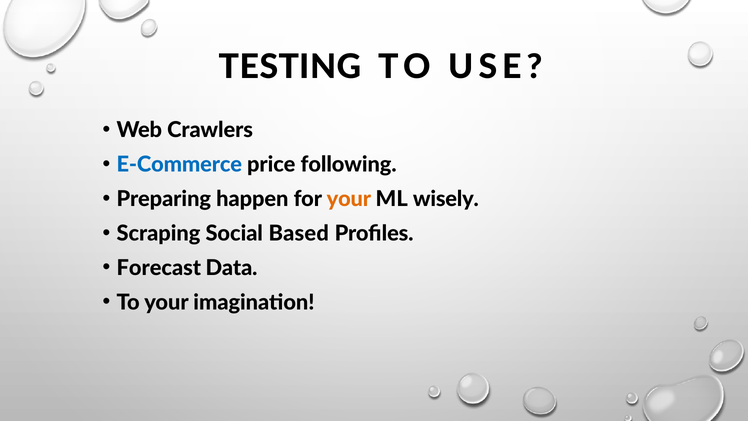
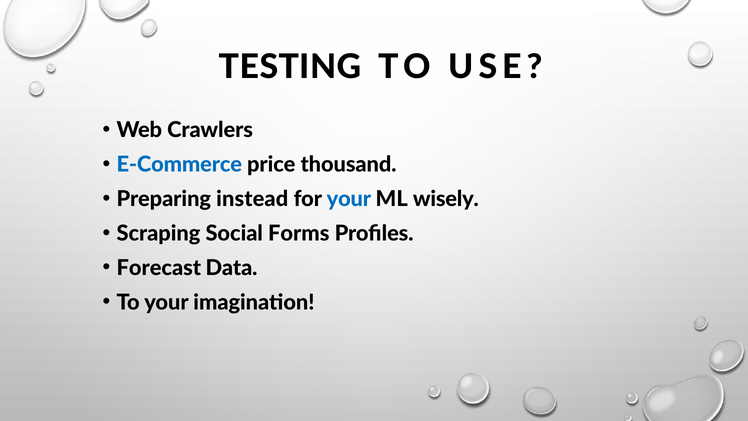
following: following -> thousand
happen: happen -> instead
your at (349, 199) colour: orange -> blue
Based: Based -> Forms
